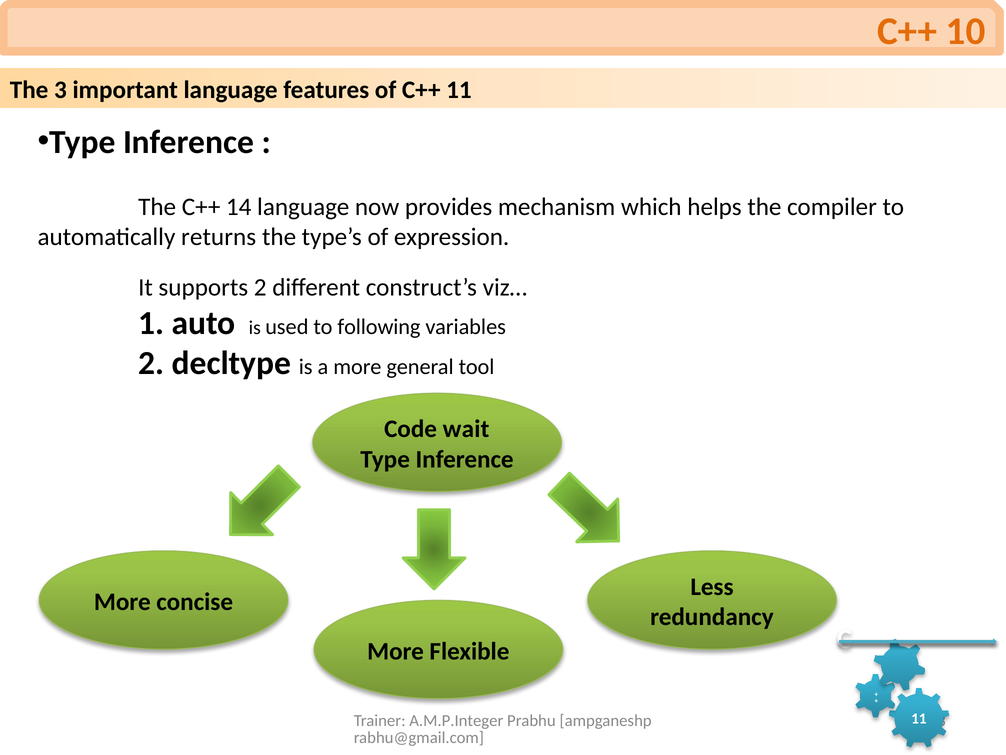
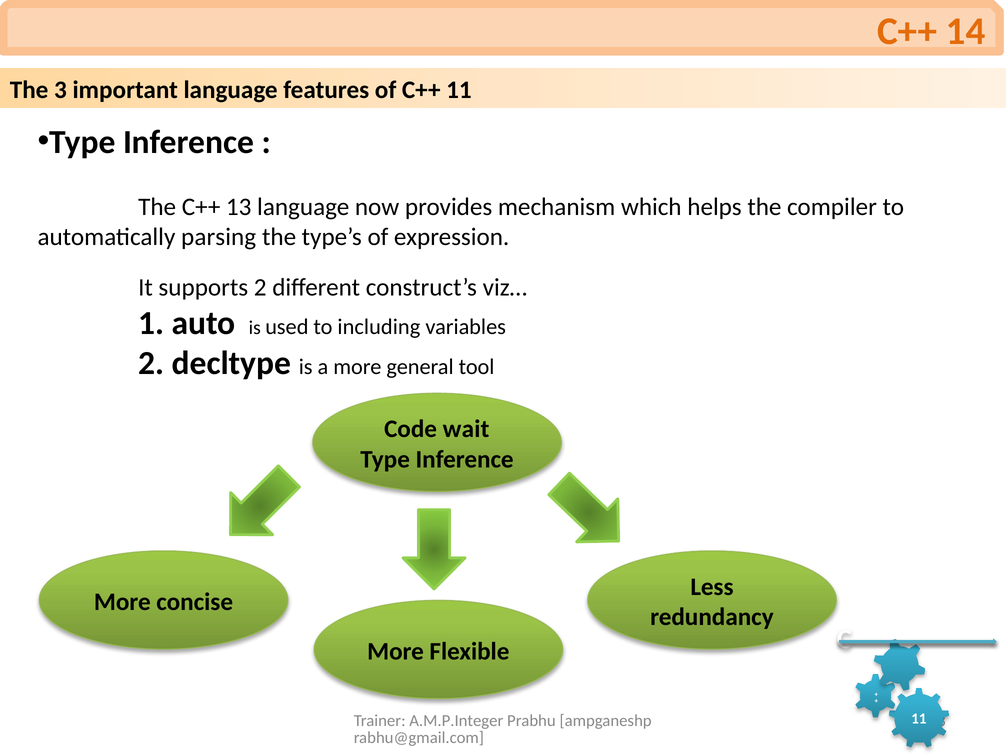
10: 10 -> 14
14: 14 -> 13
returns: returns -> parsing
following: following -> including
